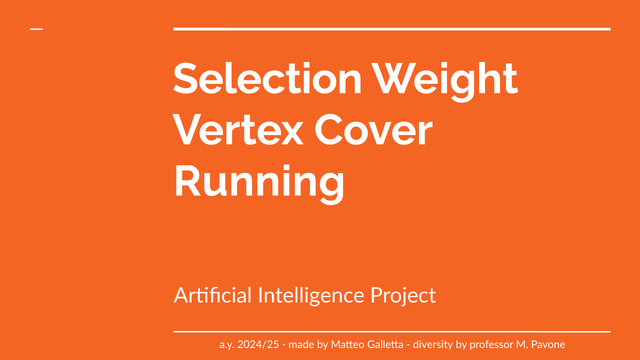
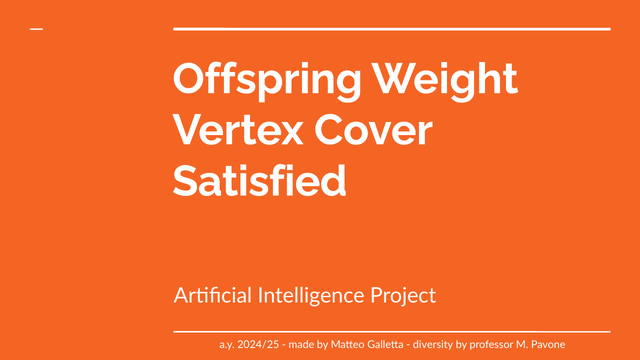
Selection: Selection -> Offspring
Running: Running -> Satisfied
